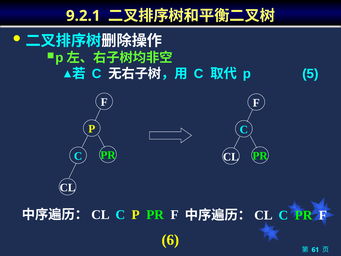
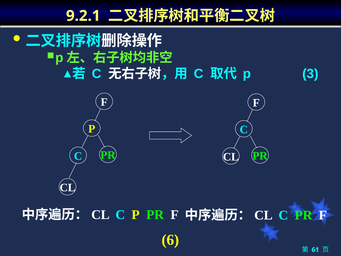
5: 5 -> 3
